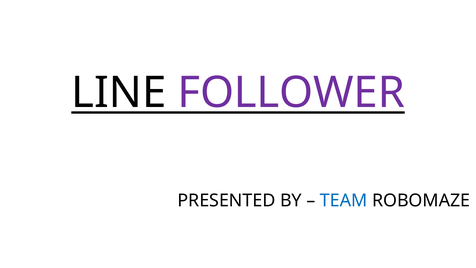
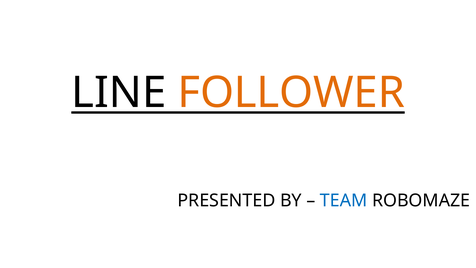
FOLLOWER colour: purple -> orange
